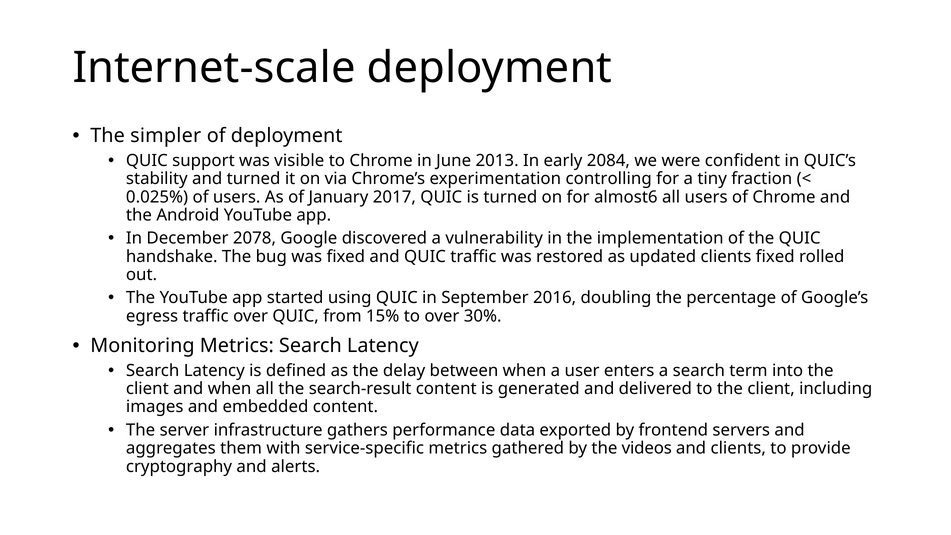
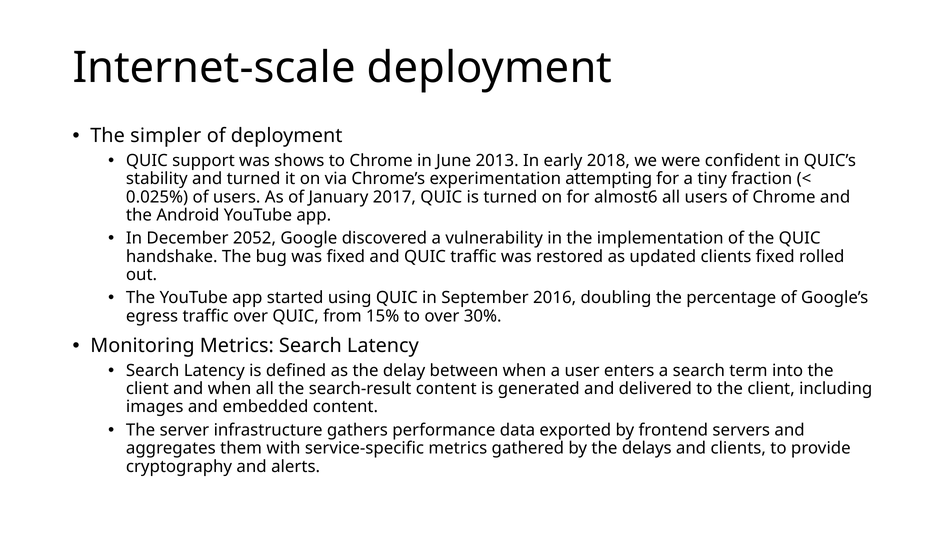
visible: visible -> shows
2084: 2084 -> 2018
controlling: controlling -> attempting
2078: 2078 -> 2052
videos: videos -> delays
